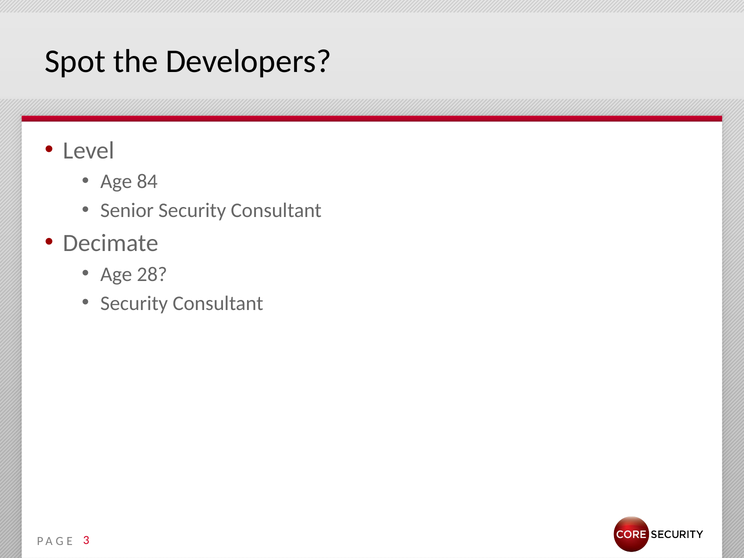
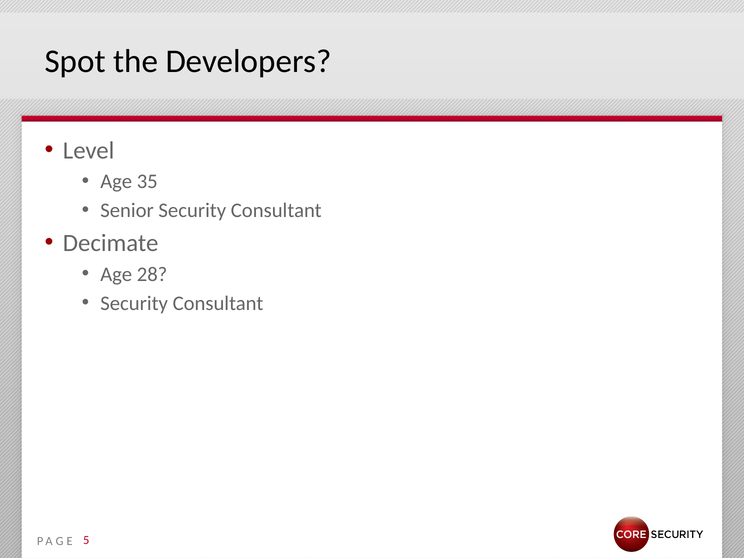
84: 84 -> 35
3: 3 -> 5
